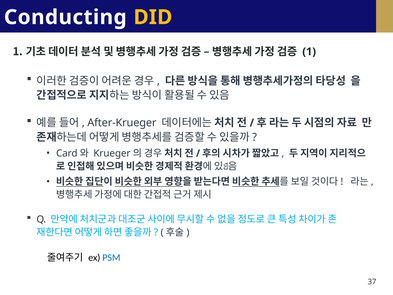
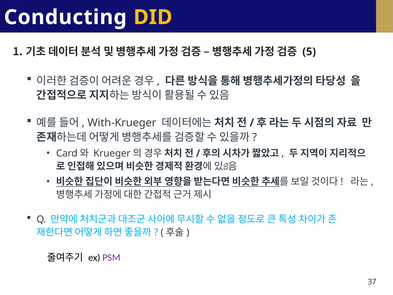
1 at (309, 52): 1 -> 5
After-Krueger: After-Krueger -> With-Krueger
PSM colour: blue -> purple
